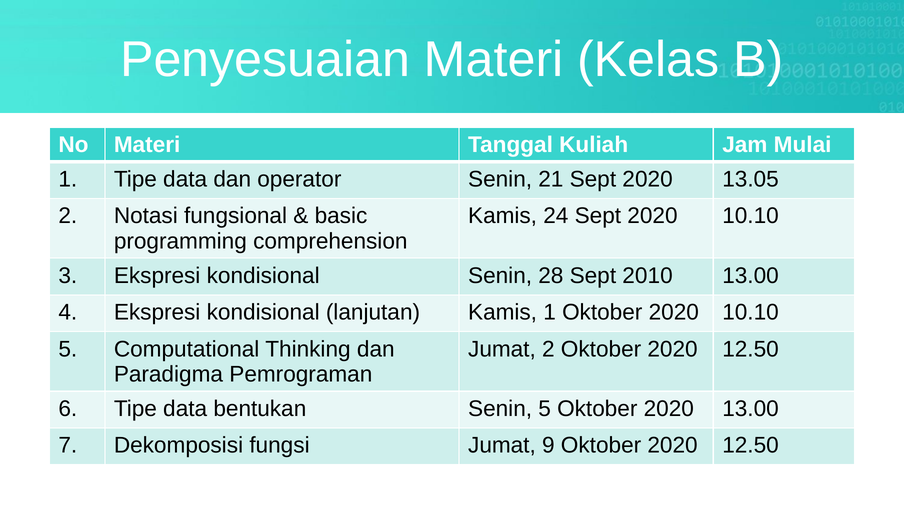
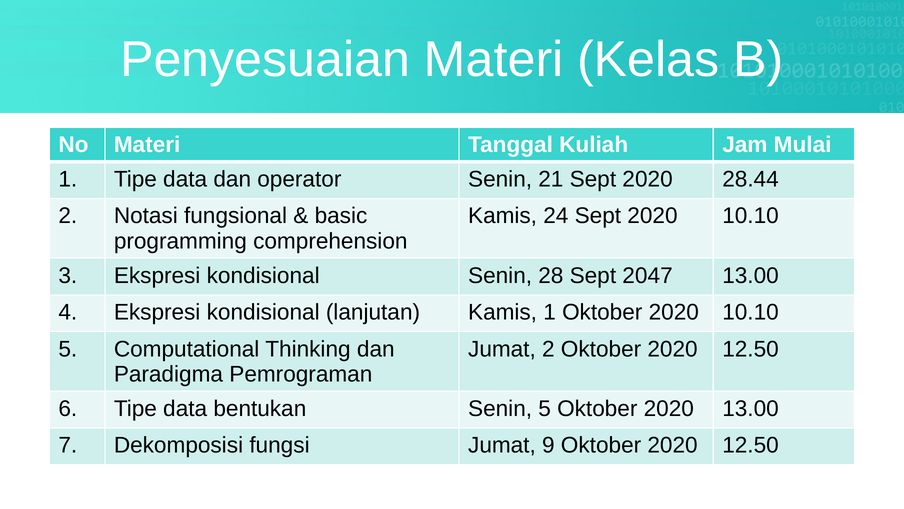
13.05: 13.05 -> 28.44
2010: 2010 -> 2047
